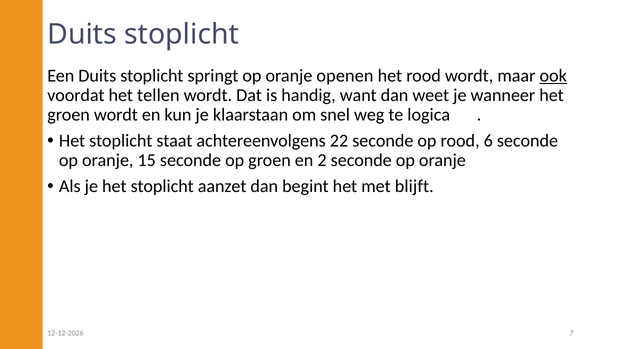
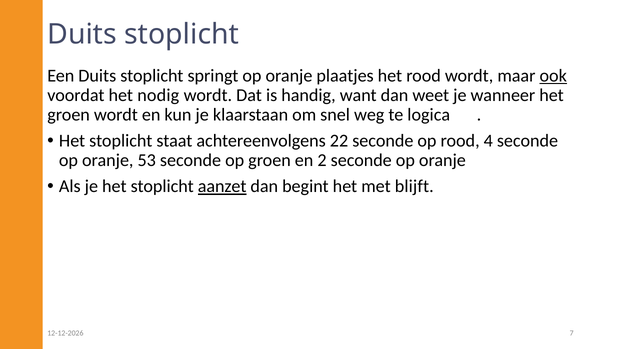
openen: openen -> plaatjes
tellen: tellen -> nodig
6: 6 -> 4
15: 15 -> 53
aanzet underline: none -> present
